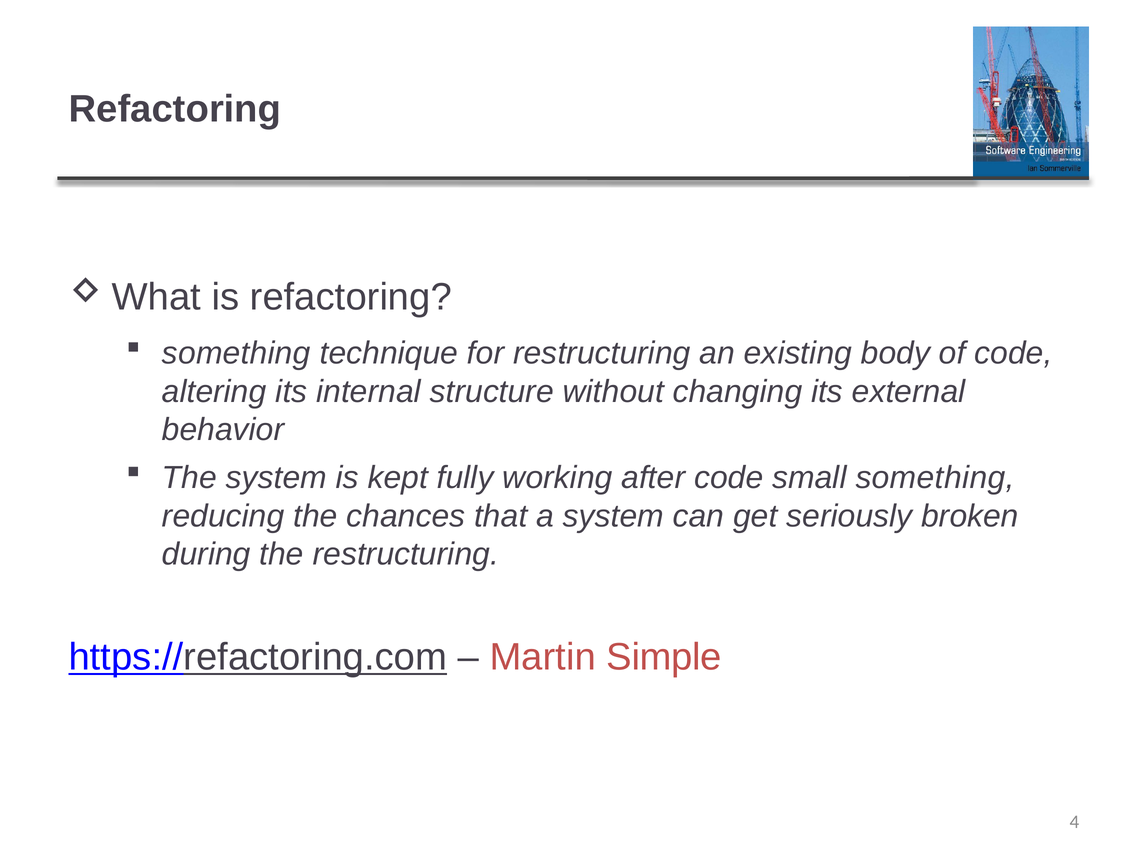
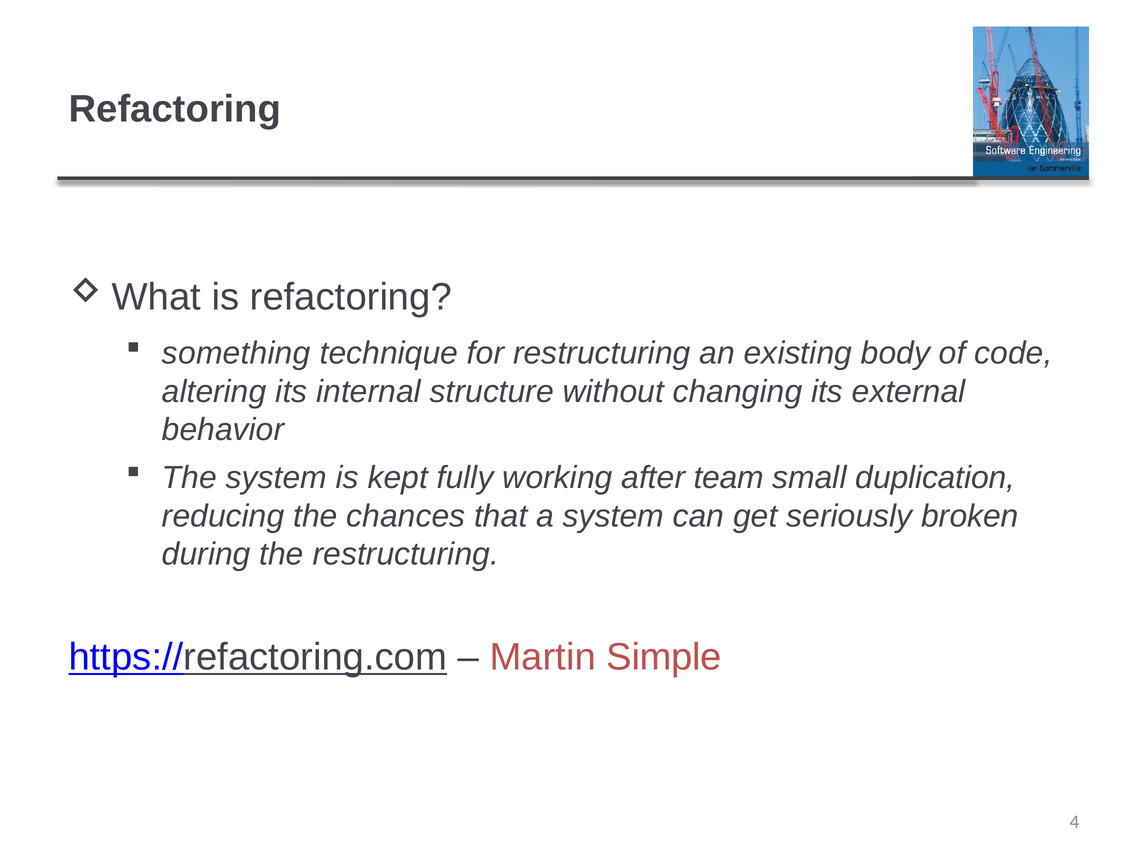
after code: code -> team
small something: something -> duplication
